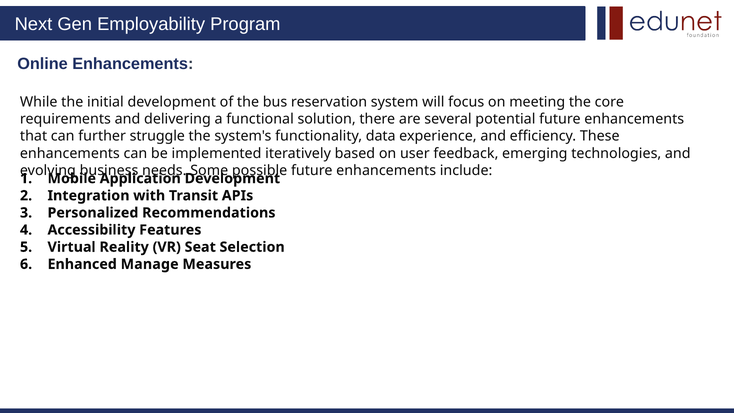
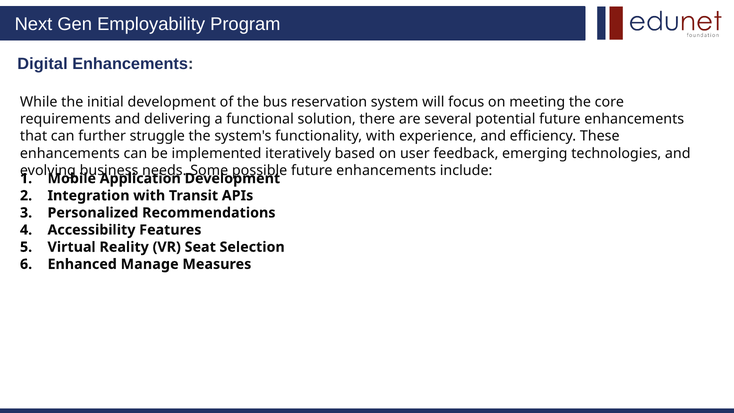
Online: Online -> Digital
functionality data: data -> with
